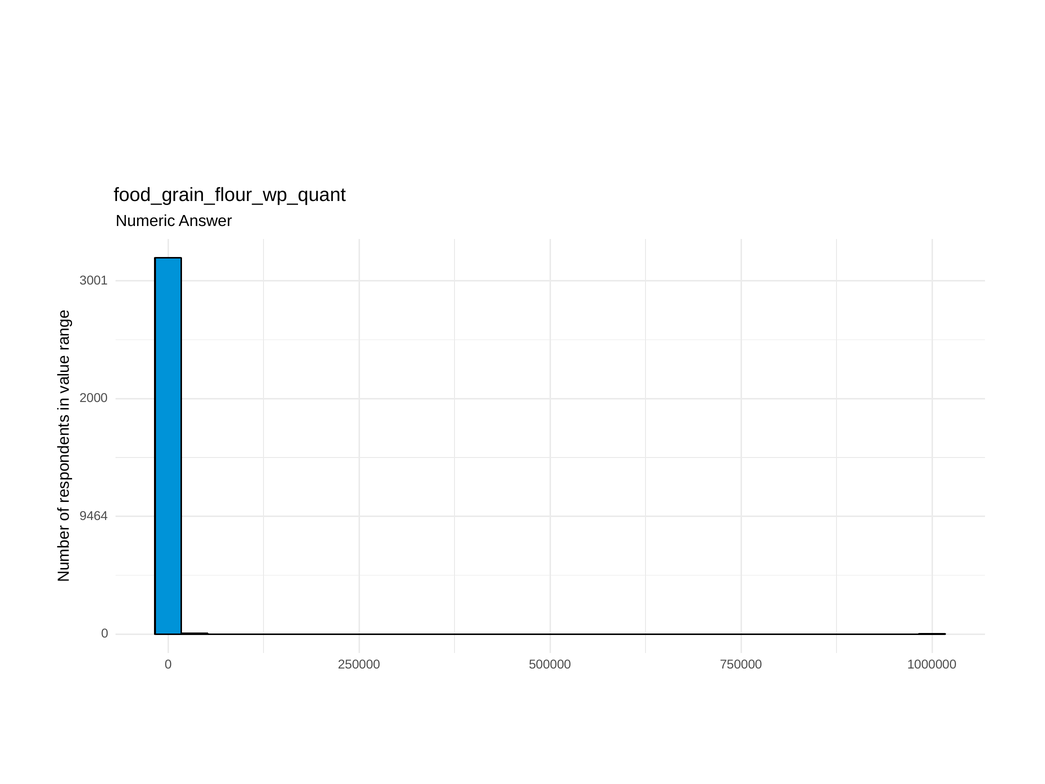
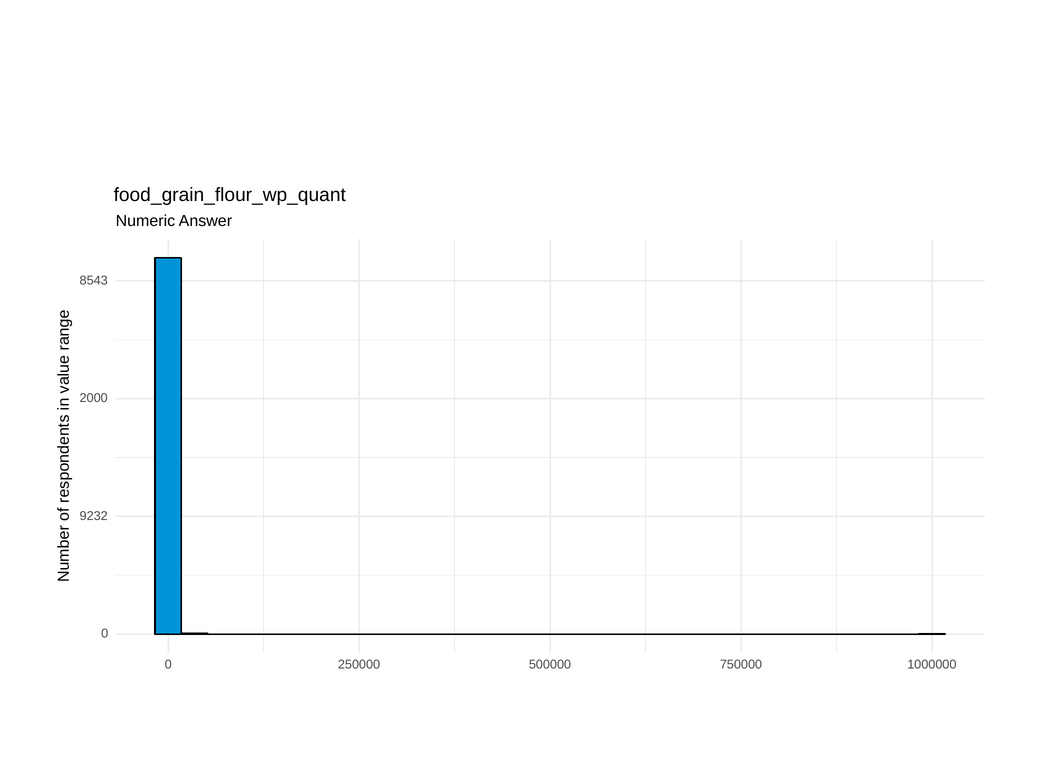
3001: 3001 -> 8543
9464: 9464 -> 9232
